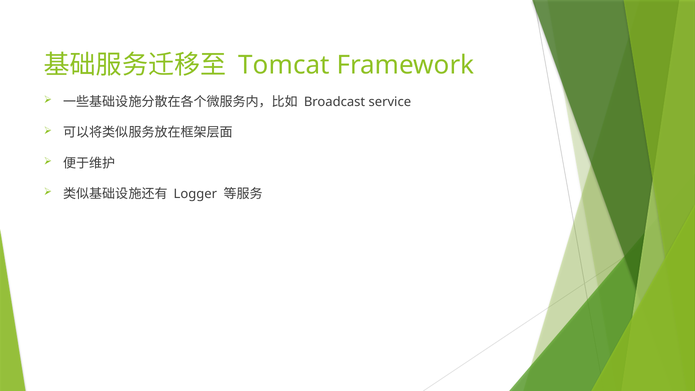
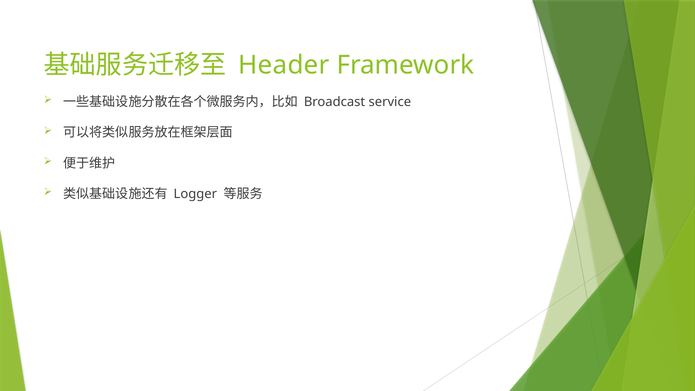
Tomcat: Tomcat -> Header
